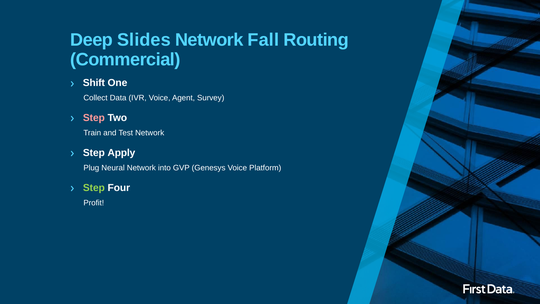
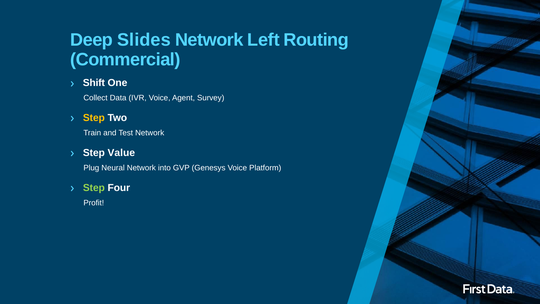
Fall: Fall -> Left
Step at (94, 118) colour: pink -> yellow
Apply: Apply -> Value
